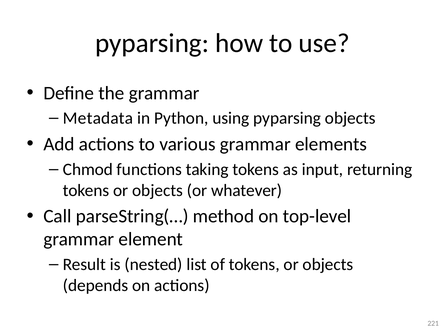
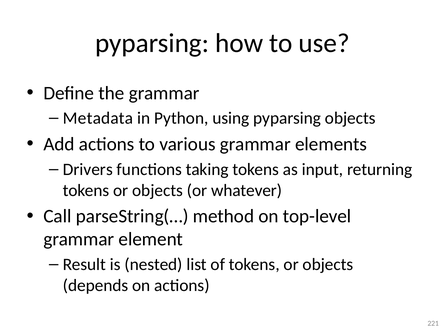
Chmod: Chmod -> Drivers
